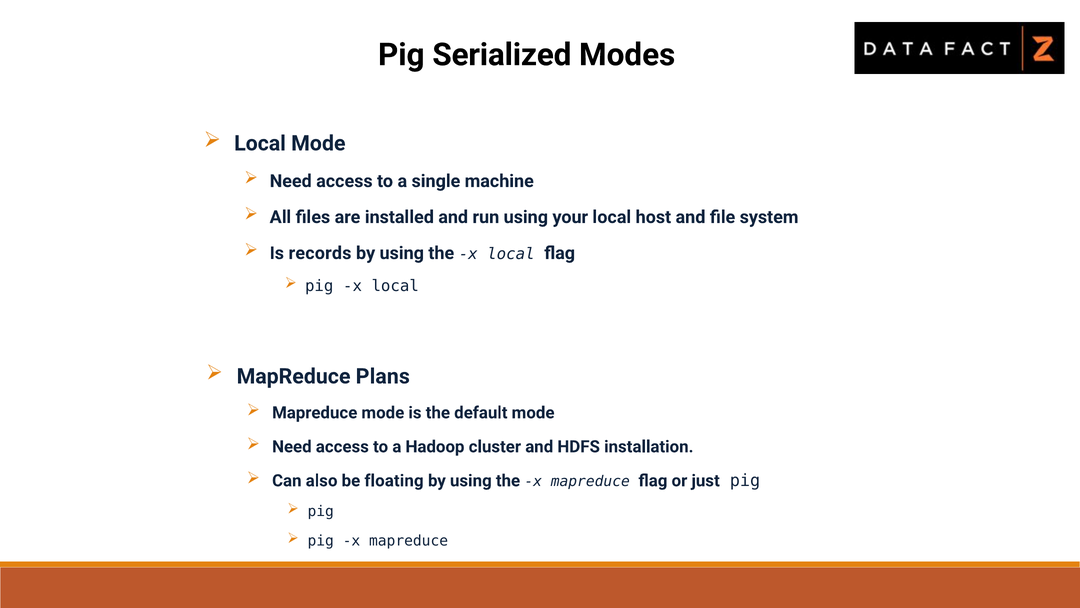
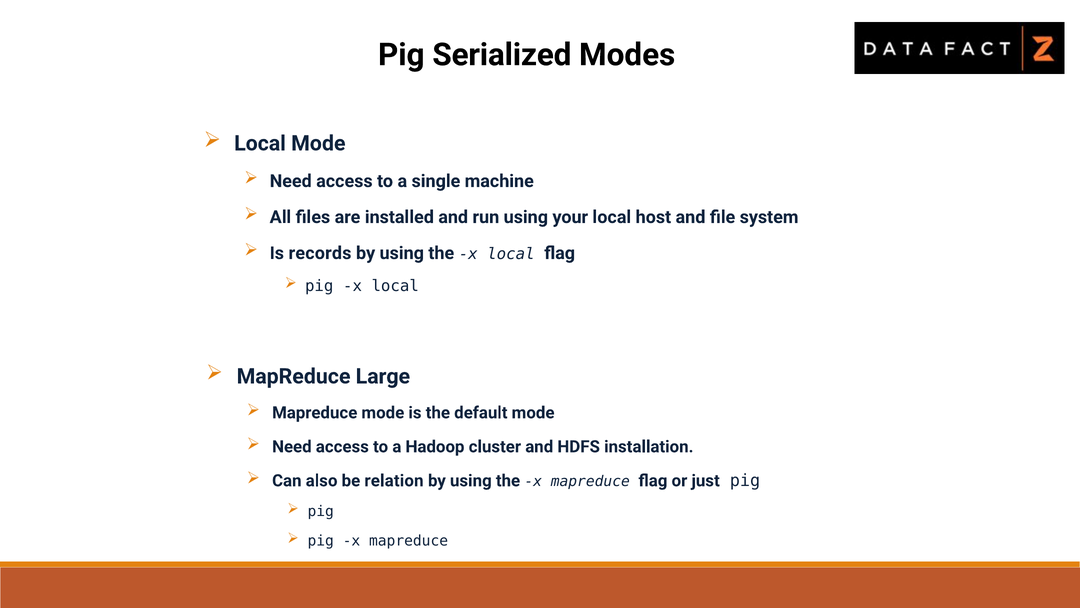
Plans: Plans -> Large
floating: floating -> relation
